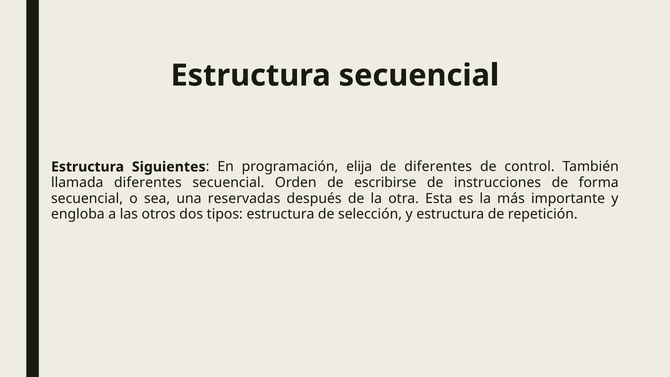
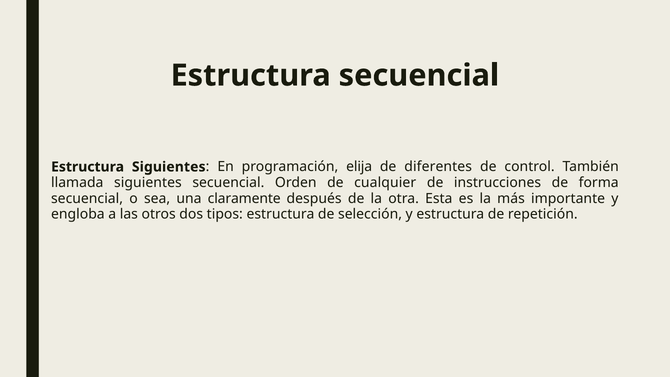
llamada diferentes: diferentes -> siguientes
escribirse: escribirse -> cualquier
reservadas: reservadas -> claramente
